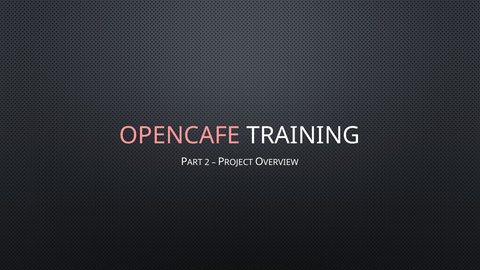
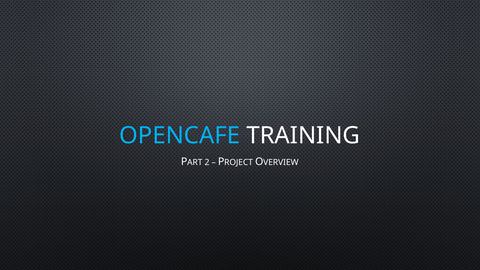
OPENCAFE colour: pink -> light blue
